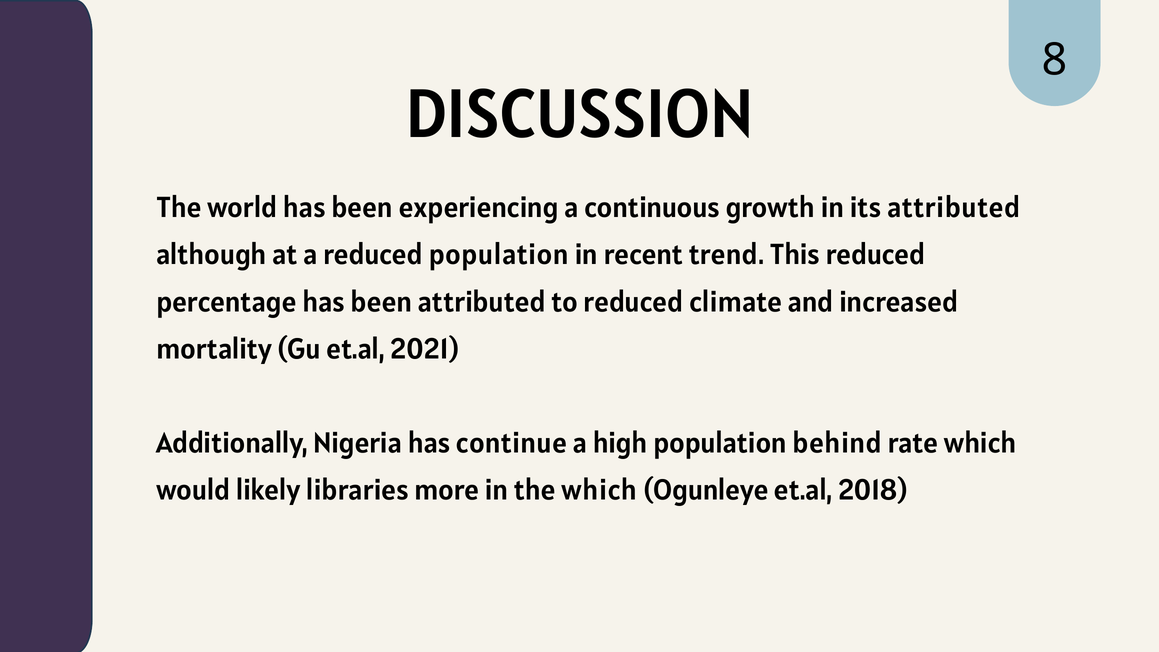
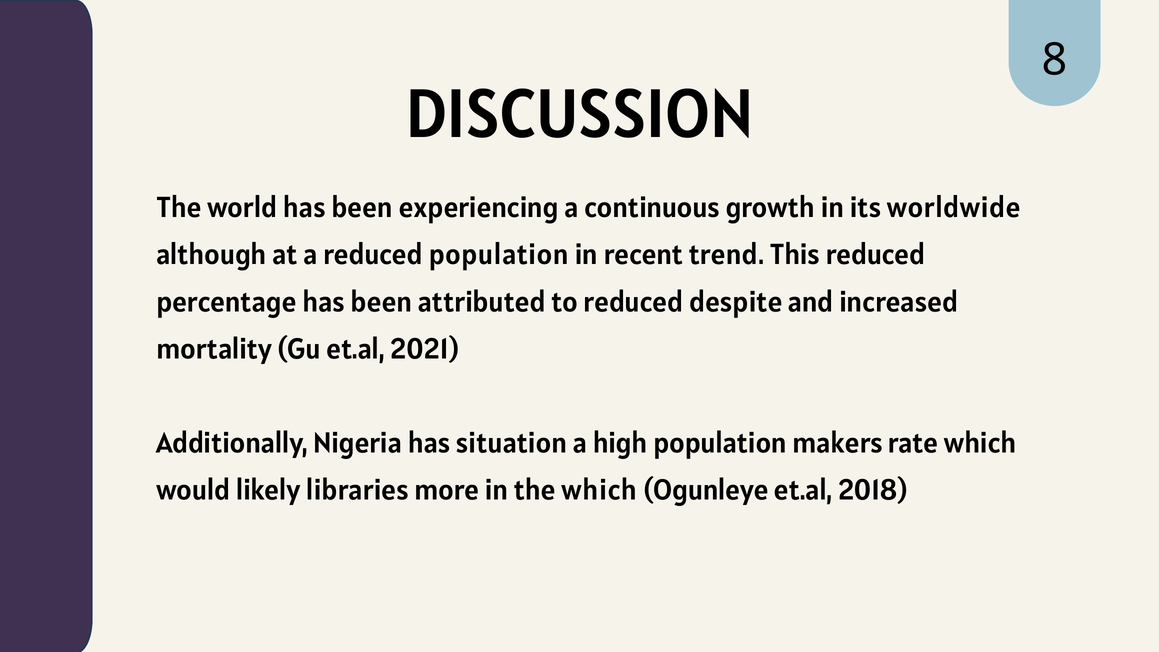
its attributed: attributed -> worldwide
climate: climate -> despite
continue: continue -> situation
behind: behind -> makers
